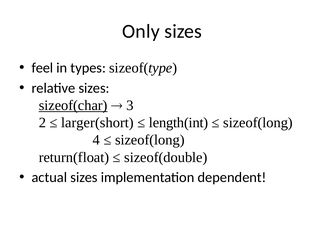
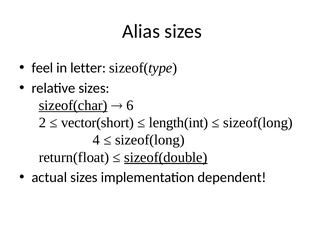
Only: Only -> Alias
types: types -> letter
3: 3 -> 6
larger(short: larger(short -> vector(short
sizeof(double underline: none -> present
